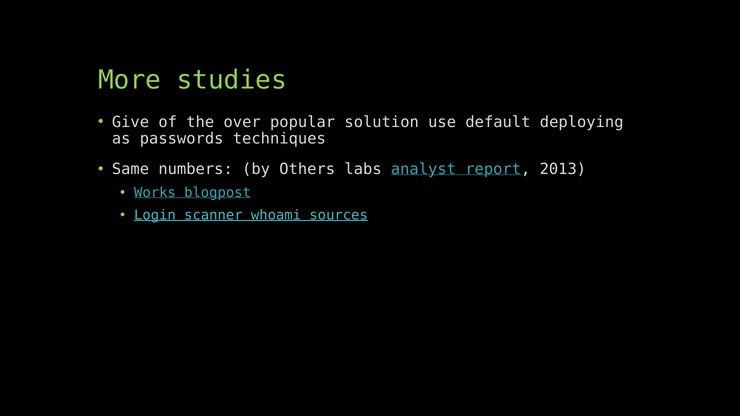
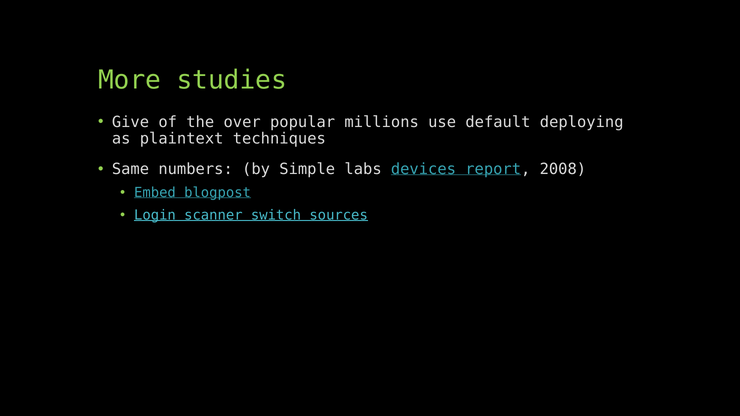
solution: solution -> millions
passwords: passwords -> plaintext
Others: Others -> Simple
analyst: analyst -> devices
2013: 2013 -> 2008
Works: Works -> Embed
whoami: whoami -> switch
